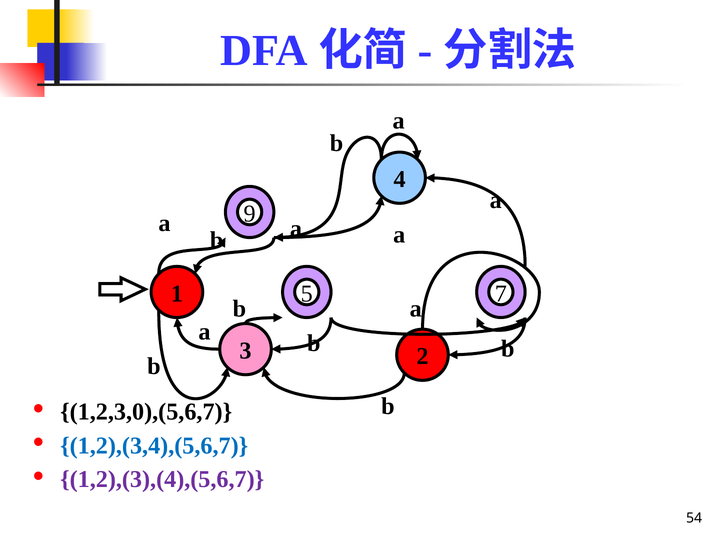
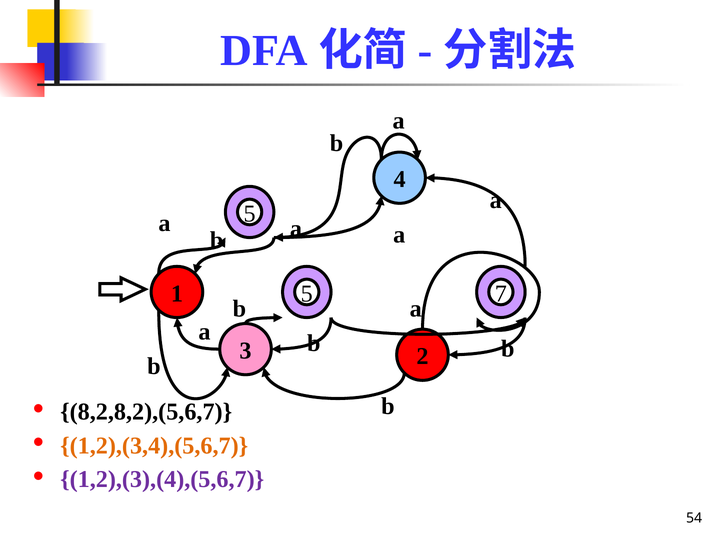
a 9: 9 -> 5
1,2,3,0),(5,6,7: 1,2,3,0),(5,6,7 -> 8,2,8,2),(5,6,7
1,2),(3,4),(5,6,7 colour: blue -> orange
